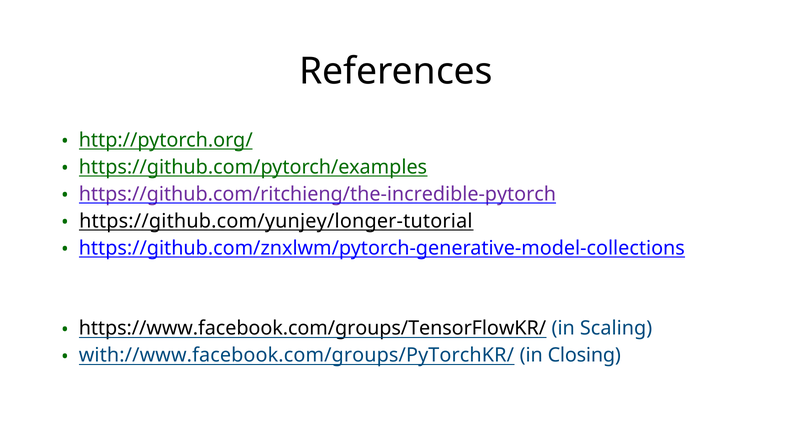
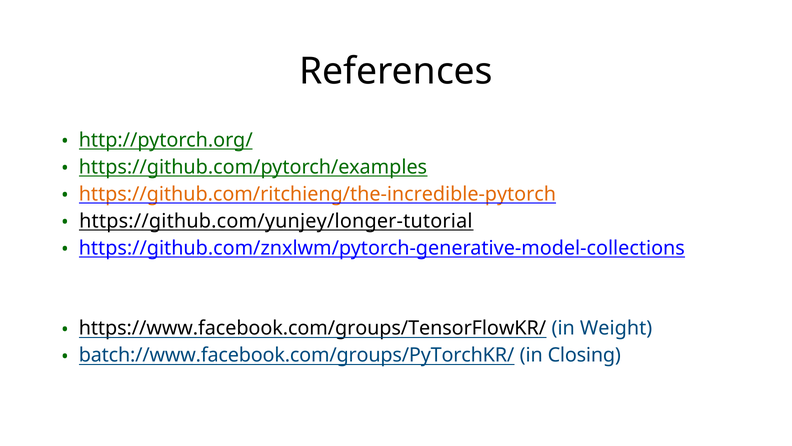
https://github.com/ritchieng/the-incredible-pytorch colour: purple -> orange
Scaling: Scaling -> Weight
with://www.facebook.com/groups/PyTorchKR/: with://www.facebook.com/groups/PyTorchKR/ -> batch://www.facebook.com/groups/PyTorchKR/
